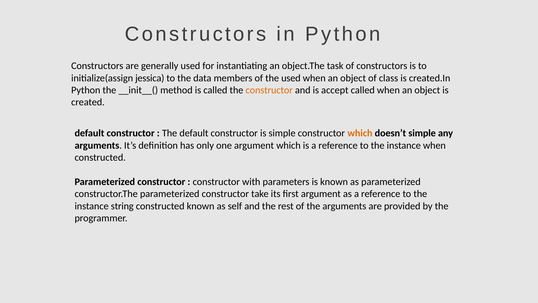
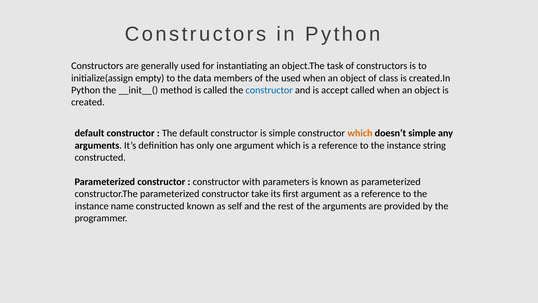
jessica: jessica -> empty
constructor at (269, 90) colour: orange -> blue
instance when: when -> string
string: string -> name
